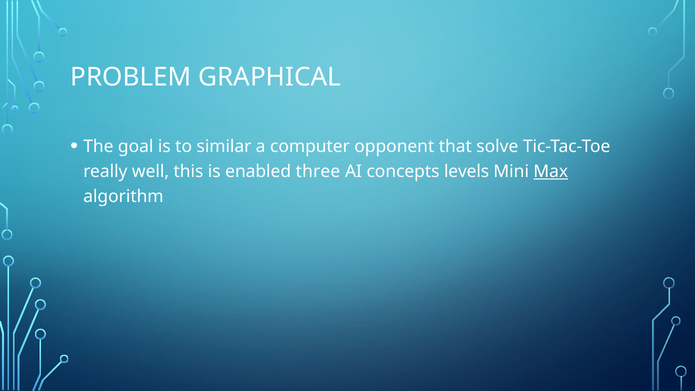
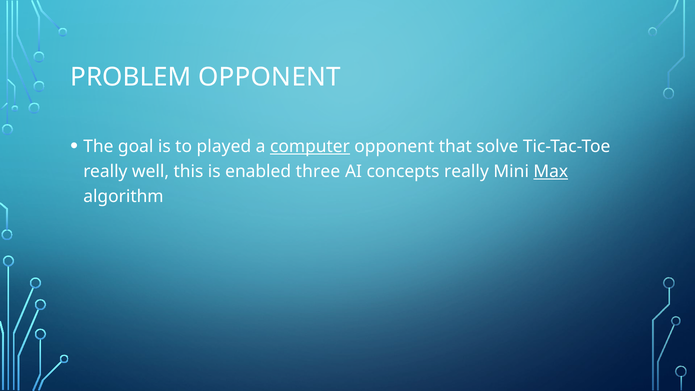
PROBLEM GRAPHICAL: GRAPHICAL -> OPPONENT
similar: similar -> played
computer underline: none -> present
concepts levels: levels -> really
